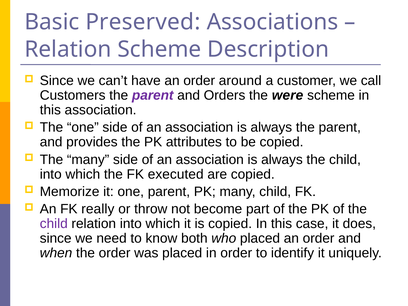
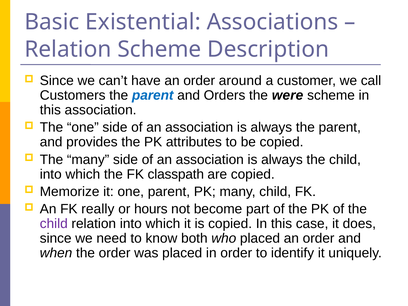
Preserved: Preserved -> Existential
parent at (153, 95) colour: purple -> blue
executed: executed -> classpath
throw: throw -> hours
